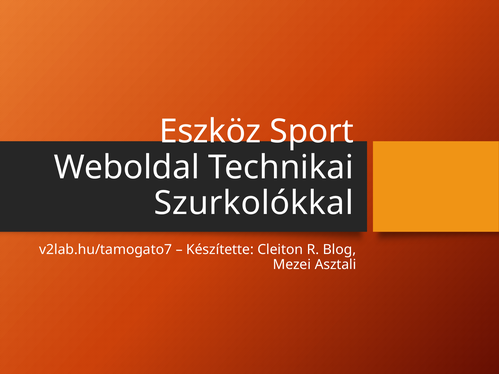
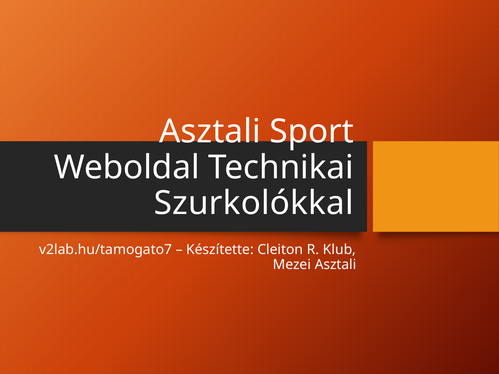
Eszköz at (210, 132): Eszköz -> Asztali
Blog: Blog -> Klub
